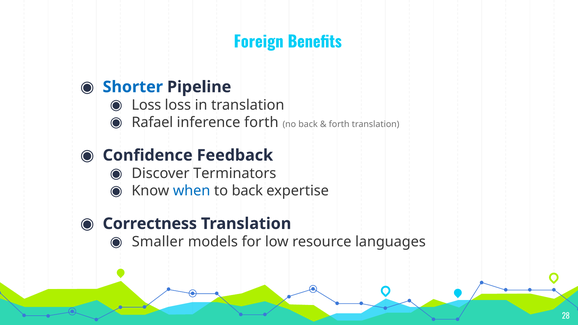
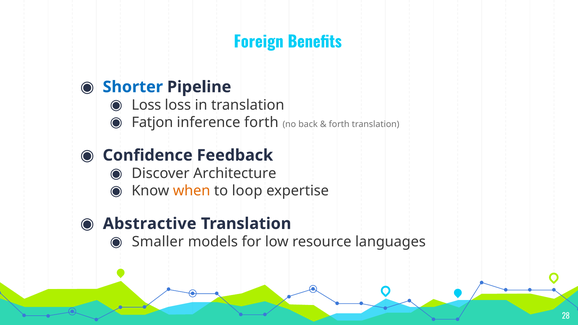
Rafael: Rafael -> Fatjon
Terminators: Terminators -> Architecture
when colour: blue -> orange
to back: back -> loop
Correctness: Correctness -> Abstractive
